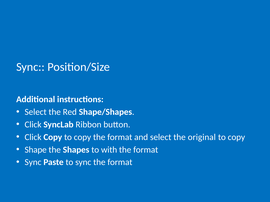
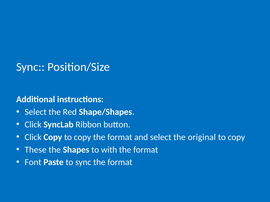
Shape: Shape -> These
Sync at (33, 163): Sync -> Font
